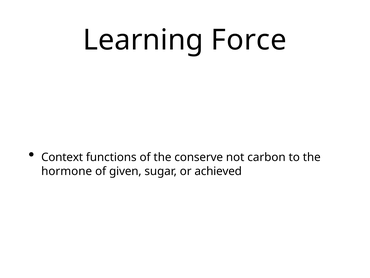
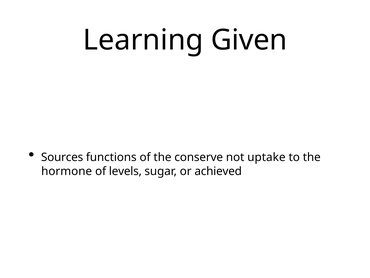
Force: Force -> Given
Context: Context -> Sources
carbon: carbon -> uptake
given: given -> levels
